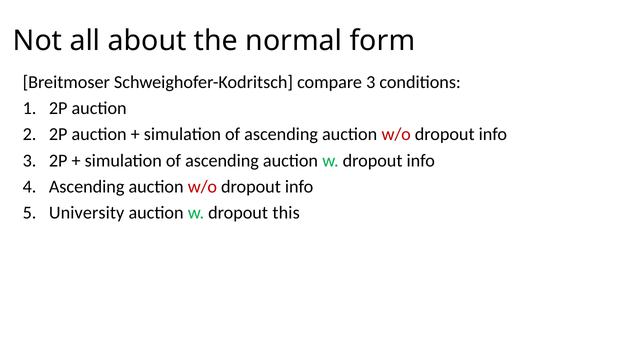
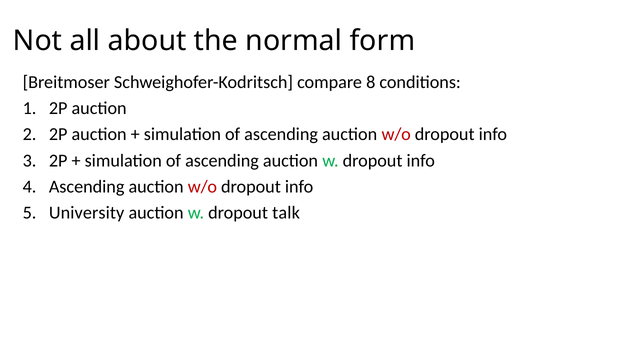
compare 3: 3 -> 8
this: this -> talk
